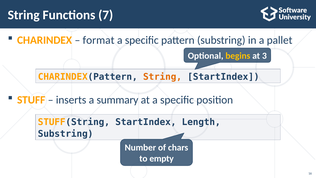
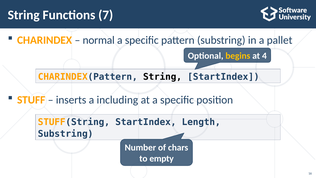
format: format -> normal
3: 3 -> 4
String at (162, 77) colour: orange -> black
summary: summary -> including
